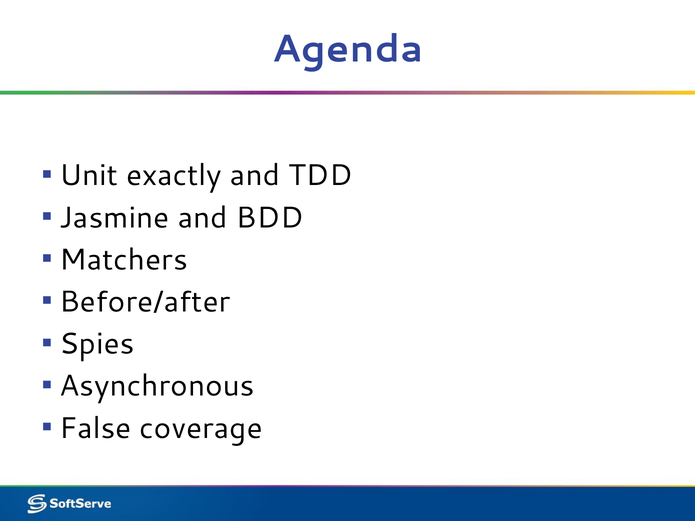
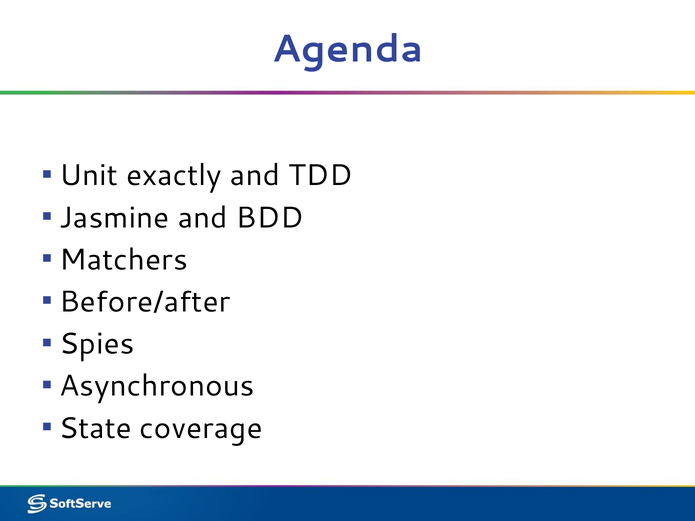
False: False -> State
